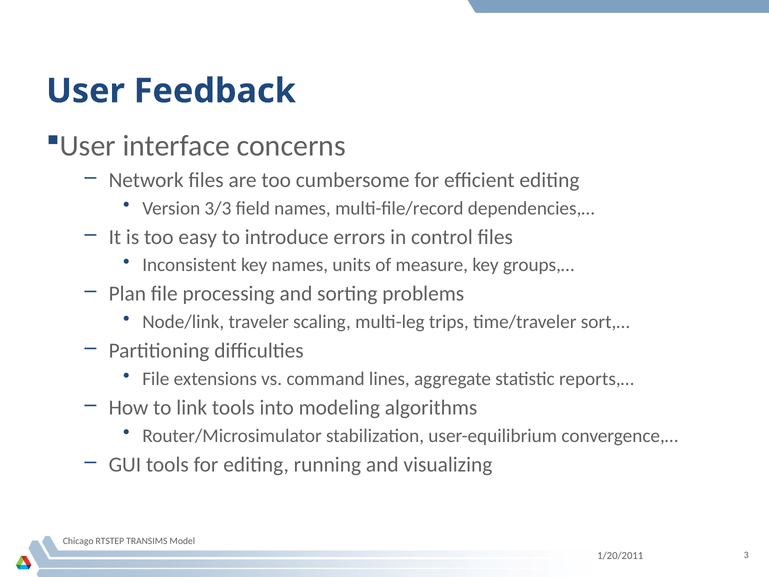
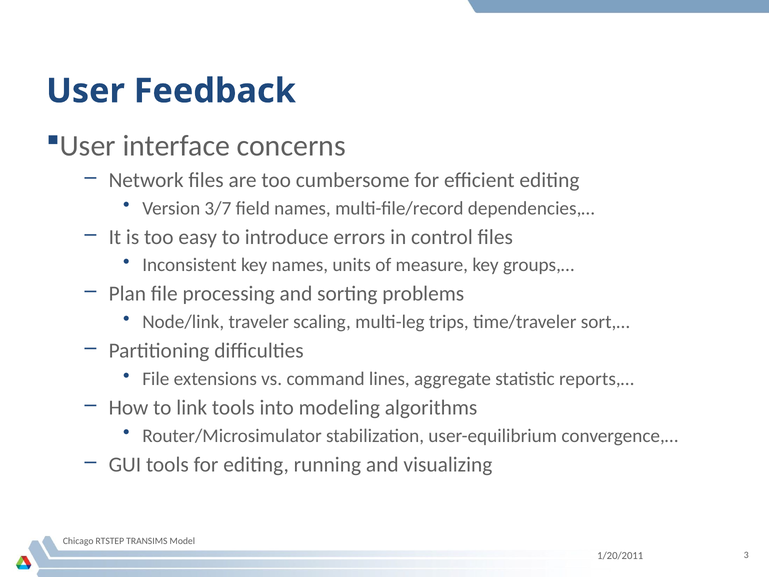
3/3: 3/3 -> 3/7
